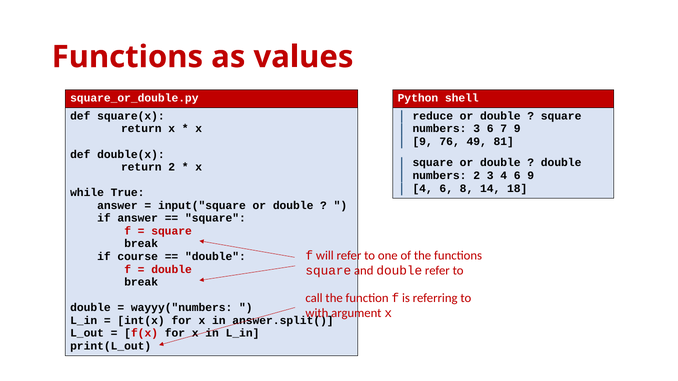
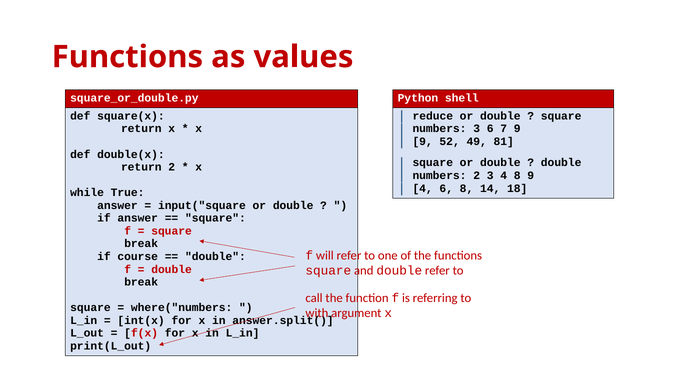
76: 76 -> 52
3 4 6: 6 -> 8
double at (90, 308): double -> square
wayyy("numbers: wayyy("numbers -> where("numbers
